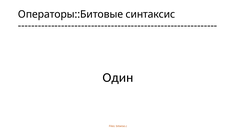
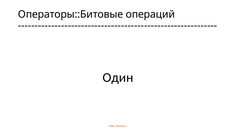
синтаксис: синтаксис -> операций
